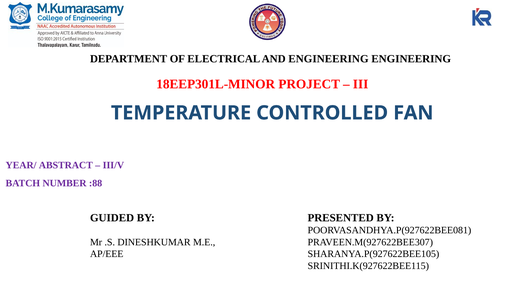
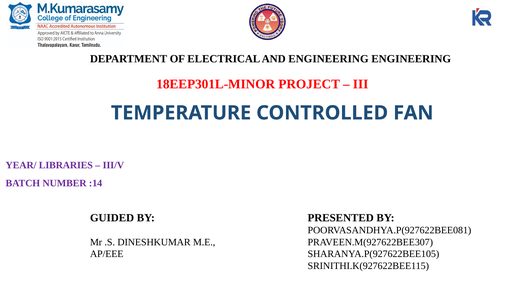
ABSTRACT: ABSTRACT -> LIBRARIES
:88: :88 -> :14
